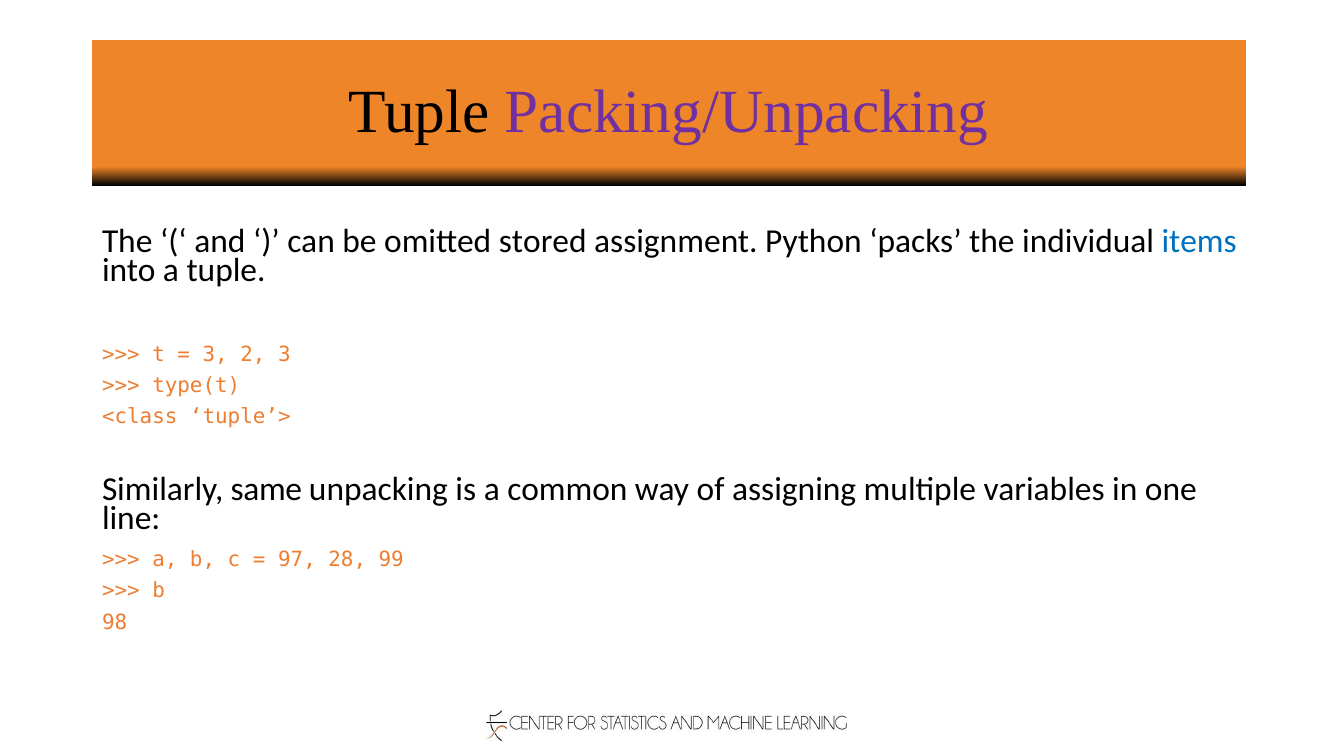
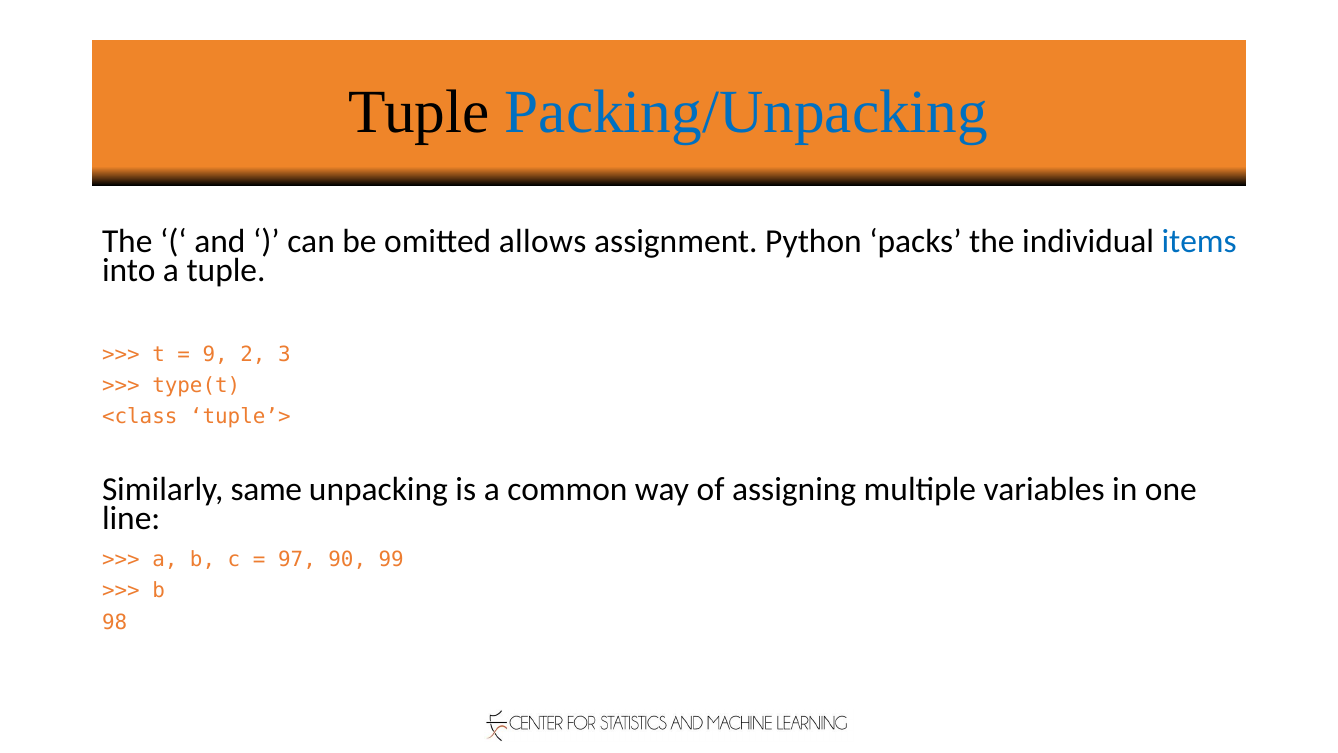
Packing/Unpacking colour: purple -> blue
stored: stored -> allows
3 at (215, 354): 3 -> 9
28: 28 -> 90
